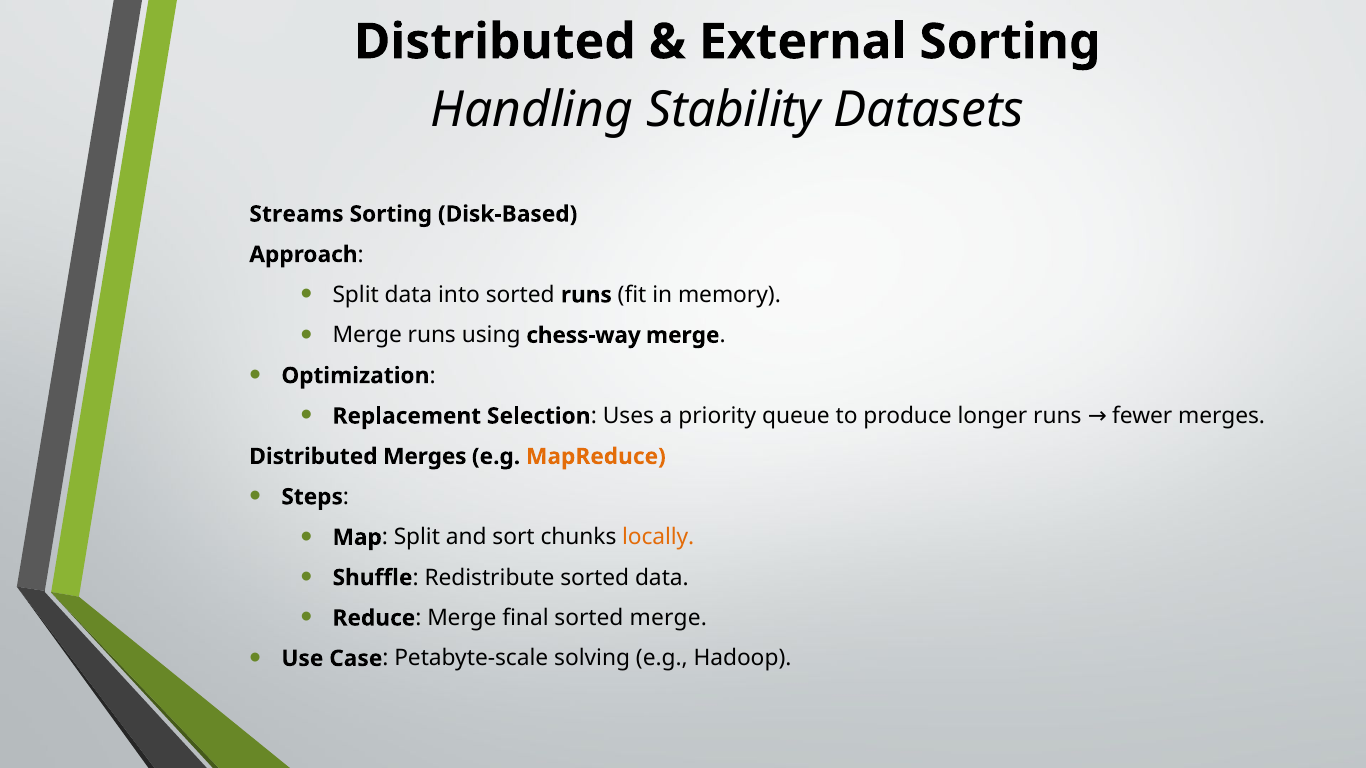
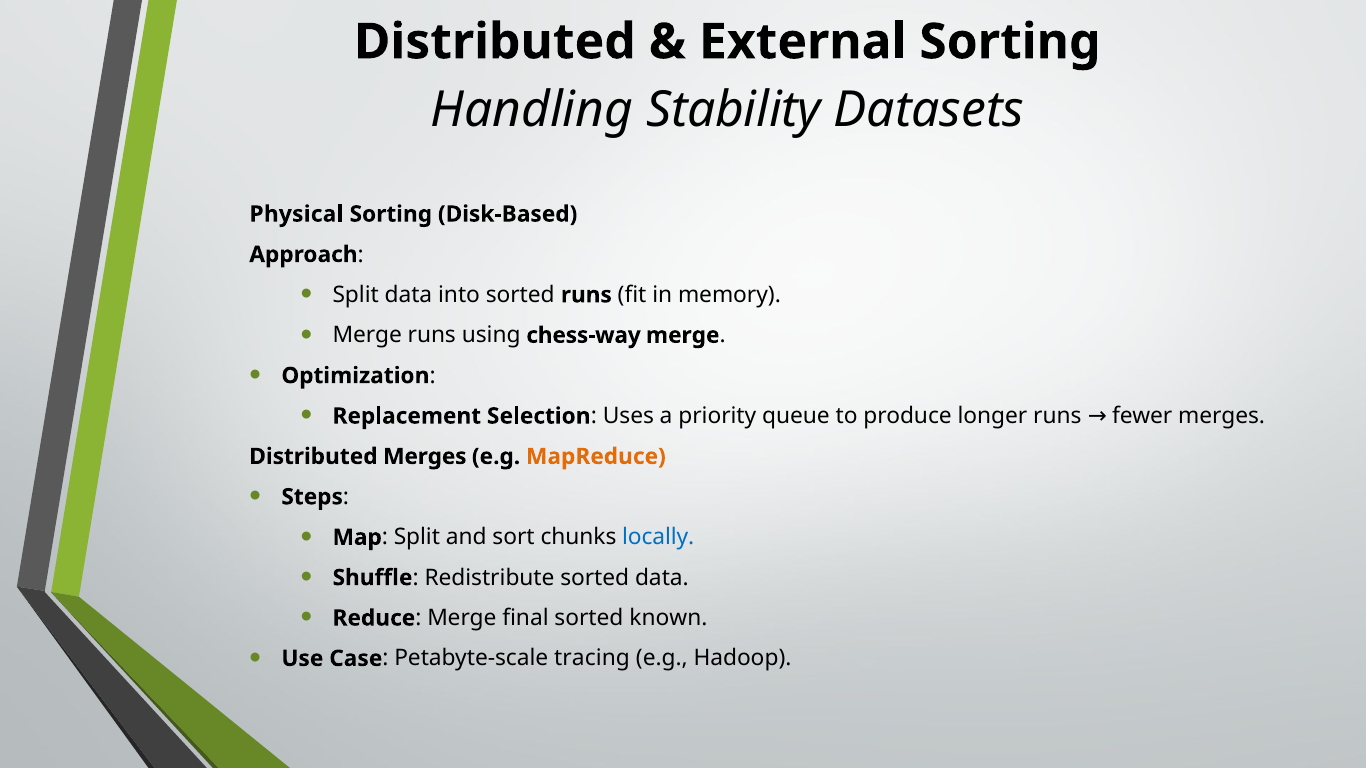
Streams: Streams -> Physical
locally colour: orange -> blue
sorted merge: merge -> known
solving: solving -> tracing
